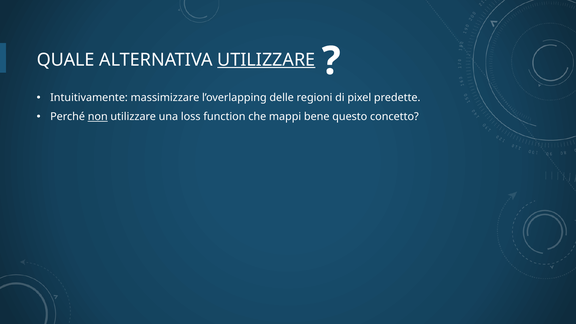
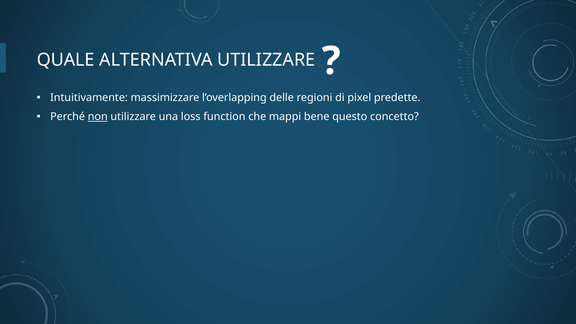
UTILIZZARE at (266, 60) underline: present -> none
